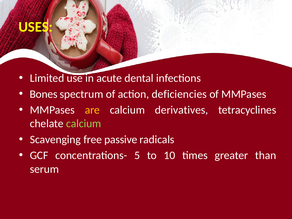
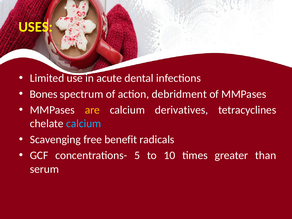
deficiencies: deficiencies -> debridment
calcium at (84, 124) colour: light green -> light blue
passive: passive -> benefit
